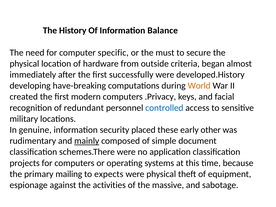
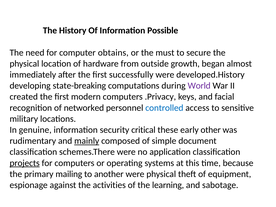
Balance: Balance -> Possible
specific: specific -> obtains
criteria: criteria -> growth
have-breaking: have-breaking -> state-breaking
World colour: orange -> purple
redundant: redundant -> networked
placed: placed -> critical
projects underline: none -> present
expects: expects -> another
massive: massive -> learning
